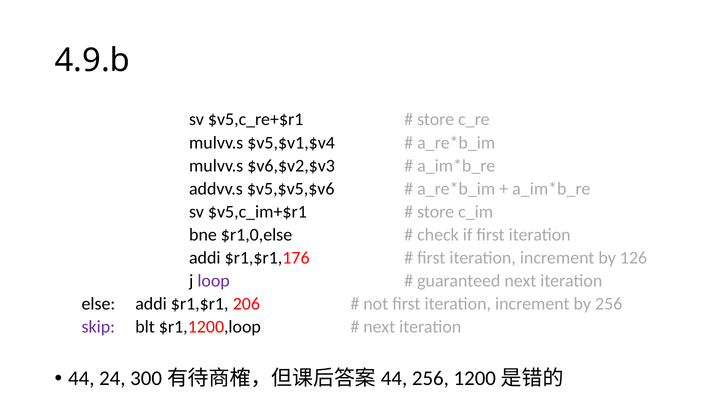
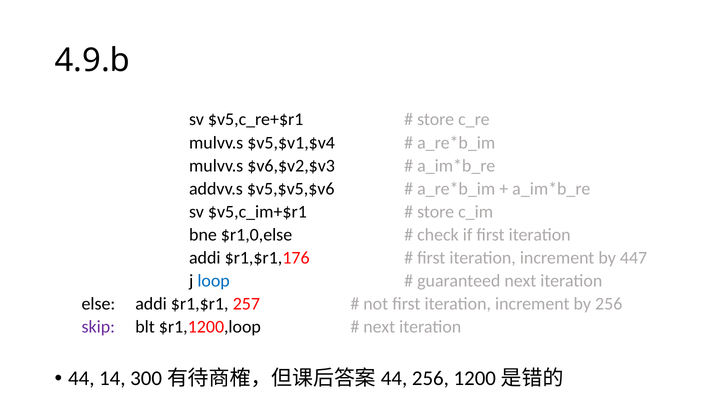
126: 126 -> 447
loop colour: purple -> blue
206: 206 -> 257
24: 24 -> 14
